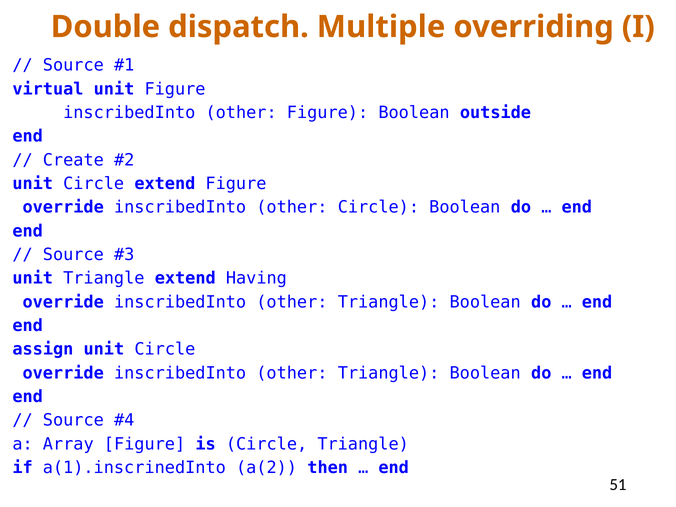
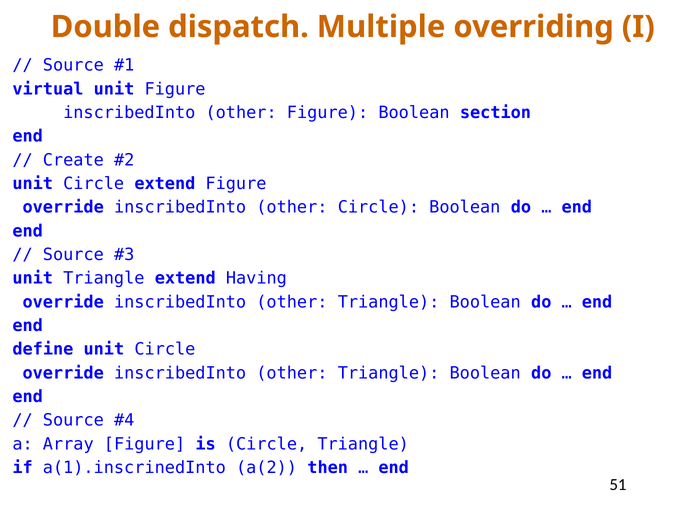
outside: outside -> section
assign: assign -> define
